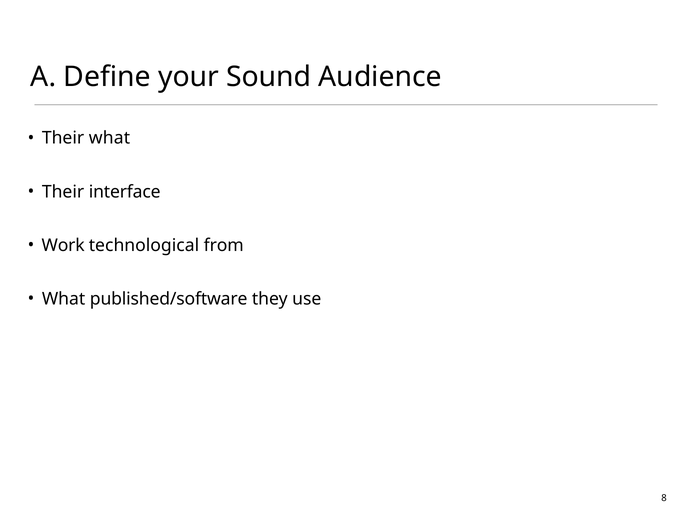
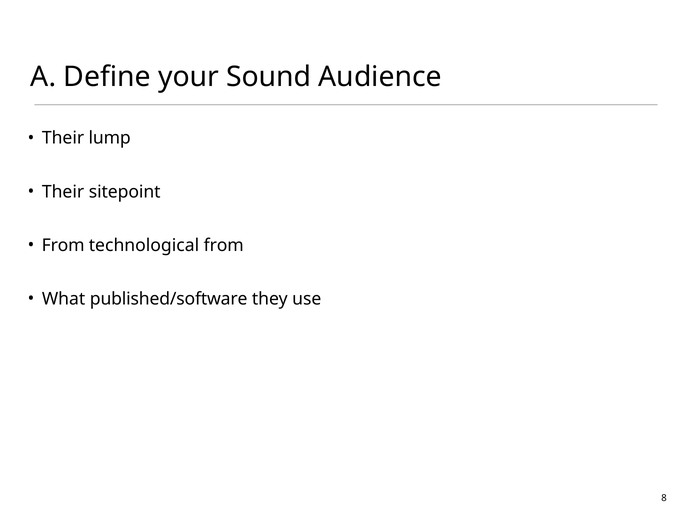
Their what: what -> lump
interface: interface -> sitepoint
Work at (63, 245): Work -> From
